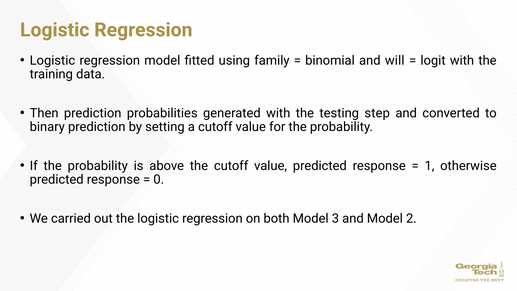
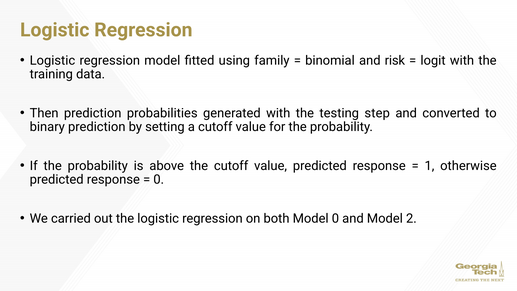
will: will -> risk
Model 3: 3 -> 0
